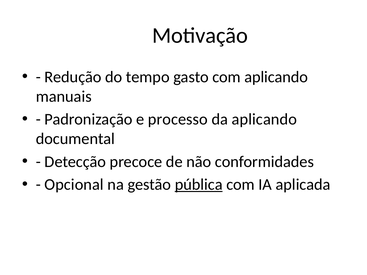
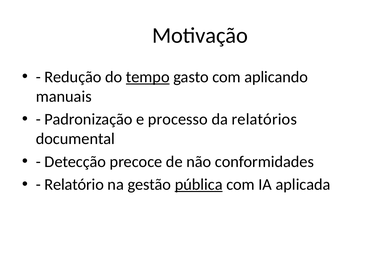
tempo underline: none -> present
da aplicando: aplicando -> relatórios
Opcional: Opcional -> Relatório
